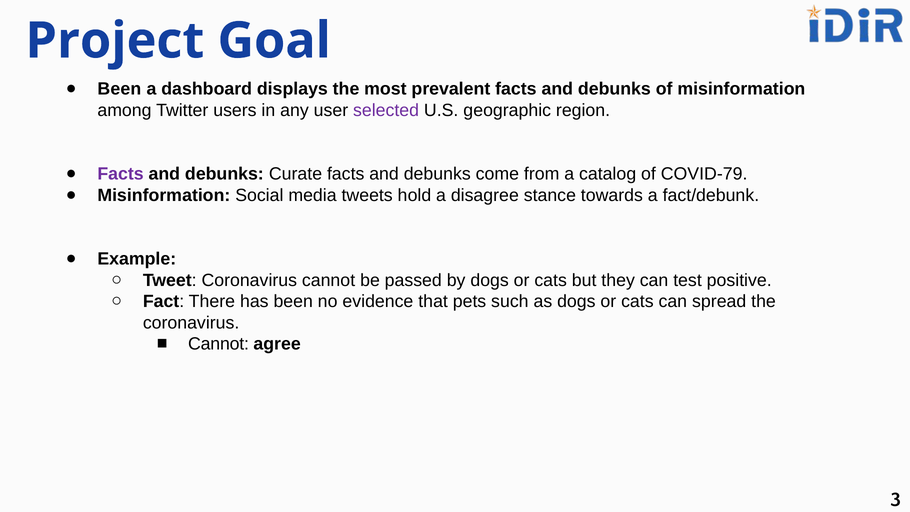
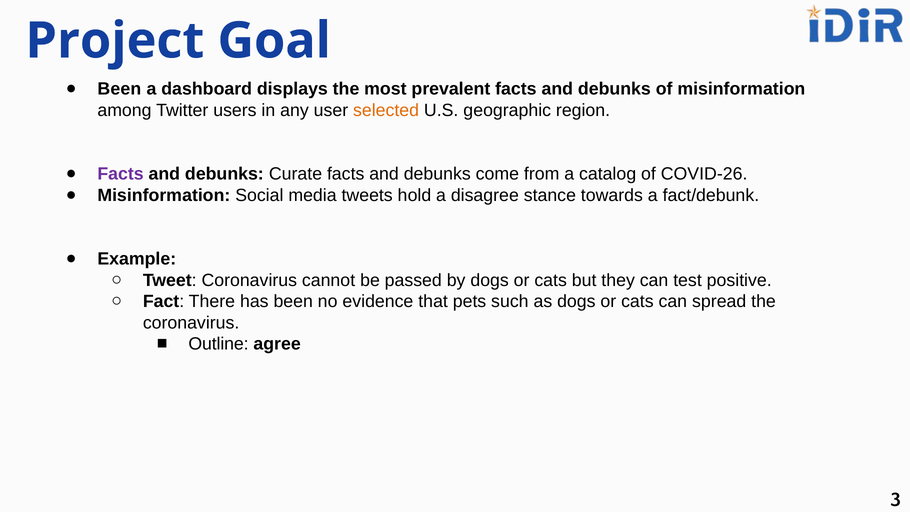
selected colour: purple -> orange
COVID-79: COVID-79 -> COVID-26
Cannot at (219, 344): Cannot -> Outline
